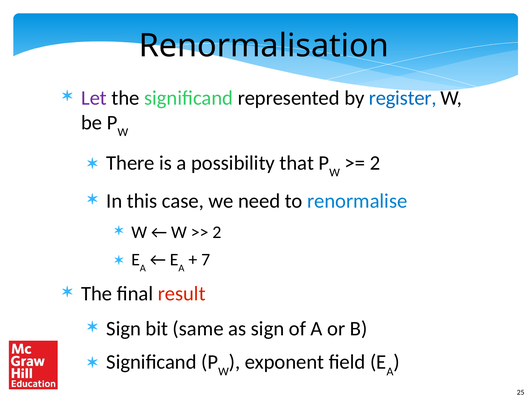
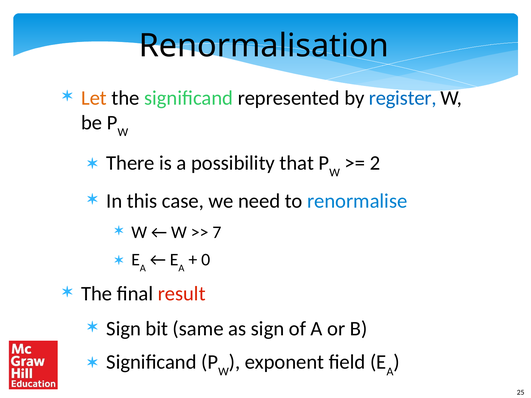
Let colour: purple -> orange
2 at (217, 232): 2 -> 7
7: 7 -> 0
